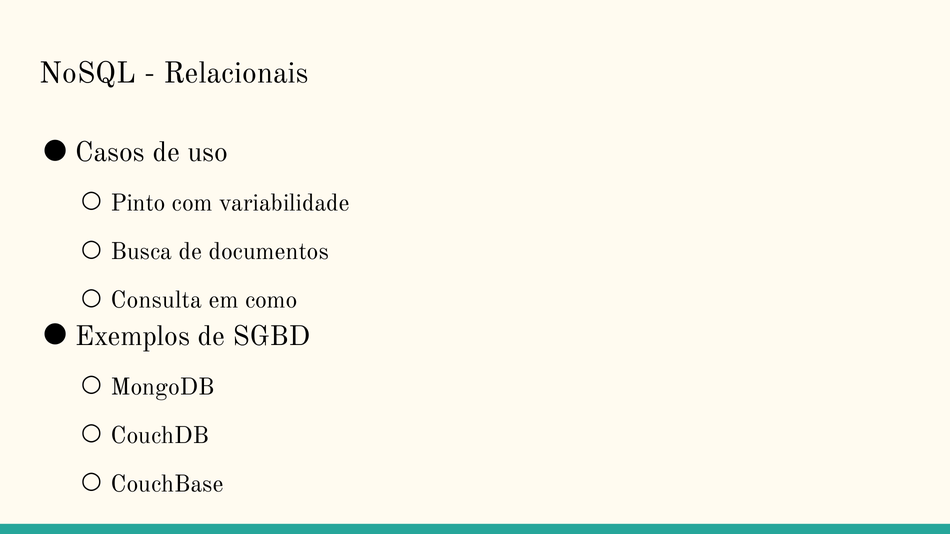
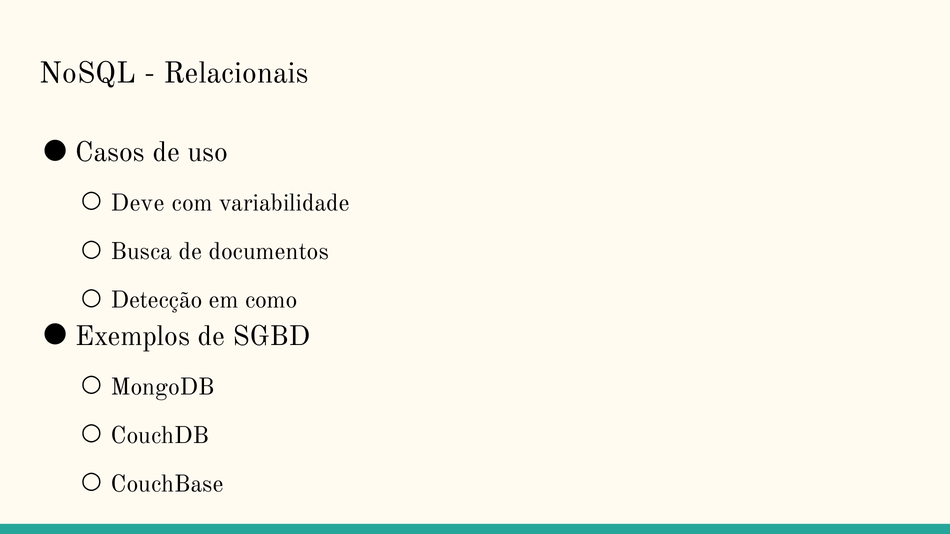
Pinto: Pinto -> Deve
Consulta: Consulta -> Detecção
